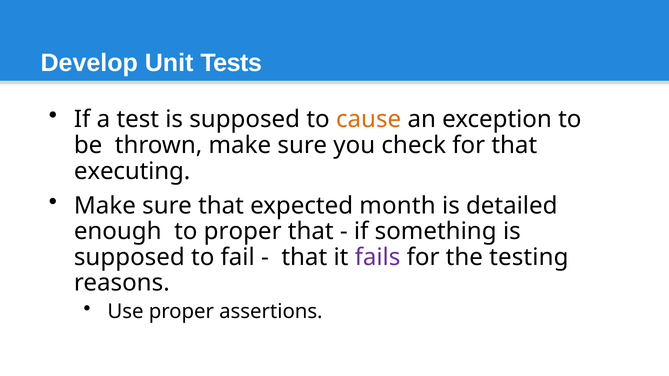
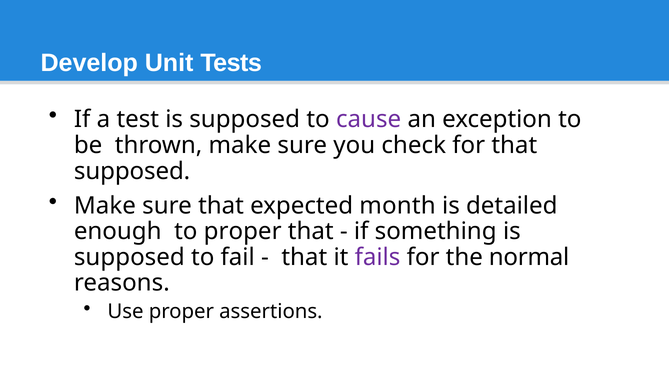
cause colour: orange -> purple
executing at (132, 172): executing -> supposed
testing: testing -> normal
